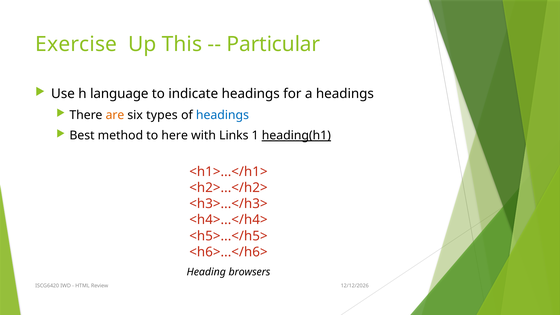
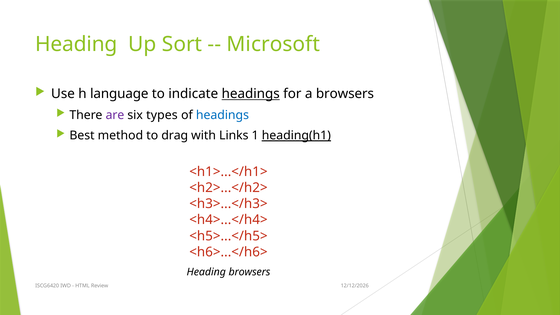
Exercise at (76, 44): Exercise -> Heading
This: This -> Sort
Particular: Particular -> Microsoft
headings at (251, 94) underline: none -> present
a headings: headings -> browsers
are colour: orange -> purple
here: here -> drag
